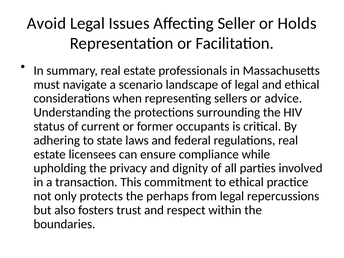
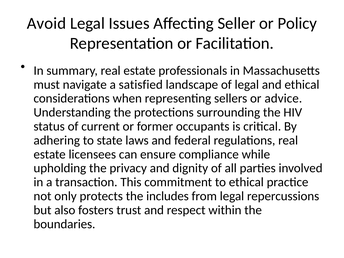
Holds: Holds -> Policy
scenario: scenario -> satisfied
perhaps: perhaps -> includes
